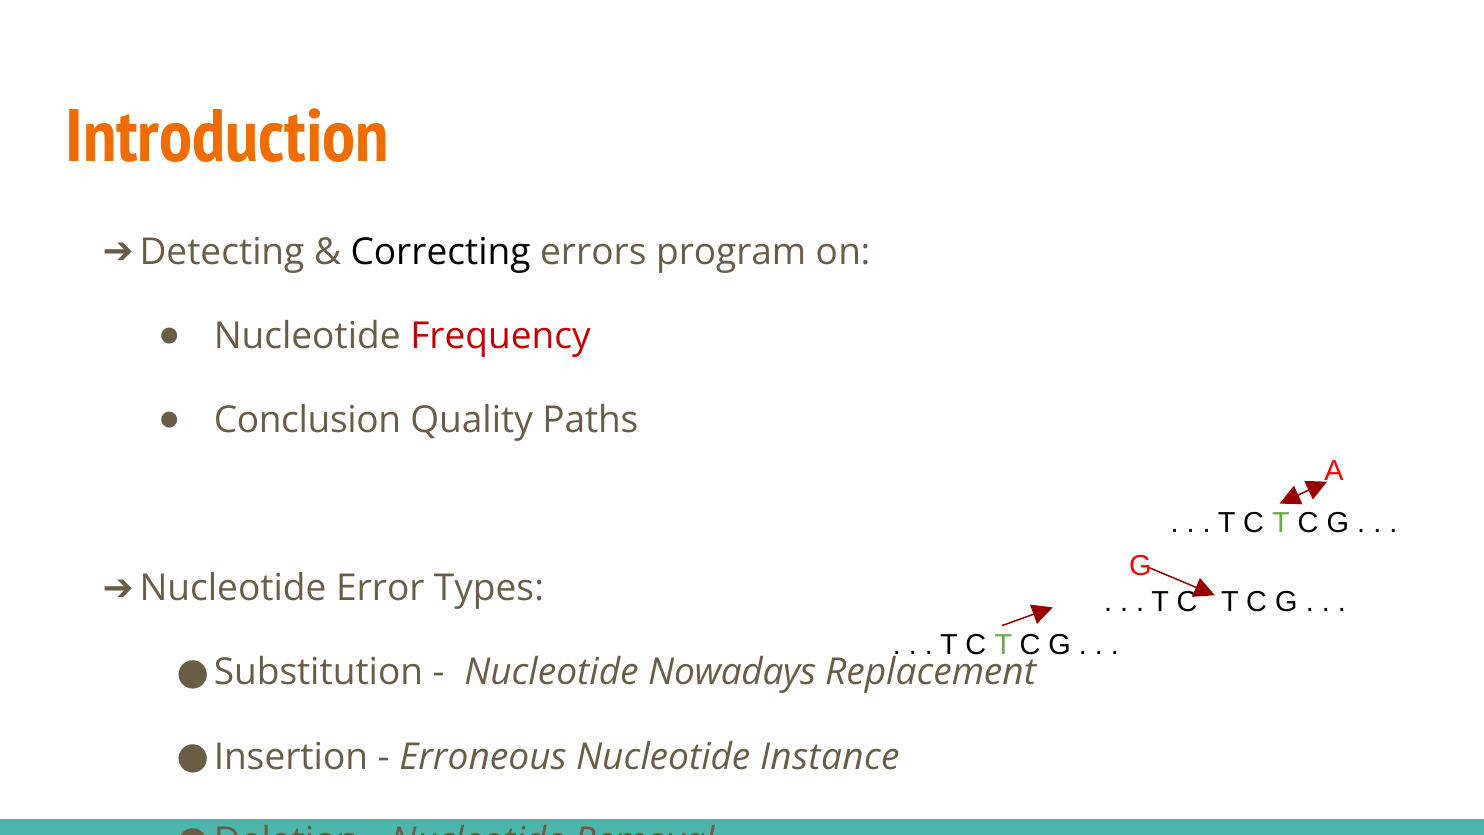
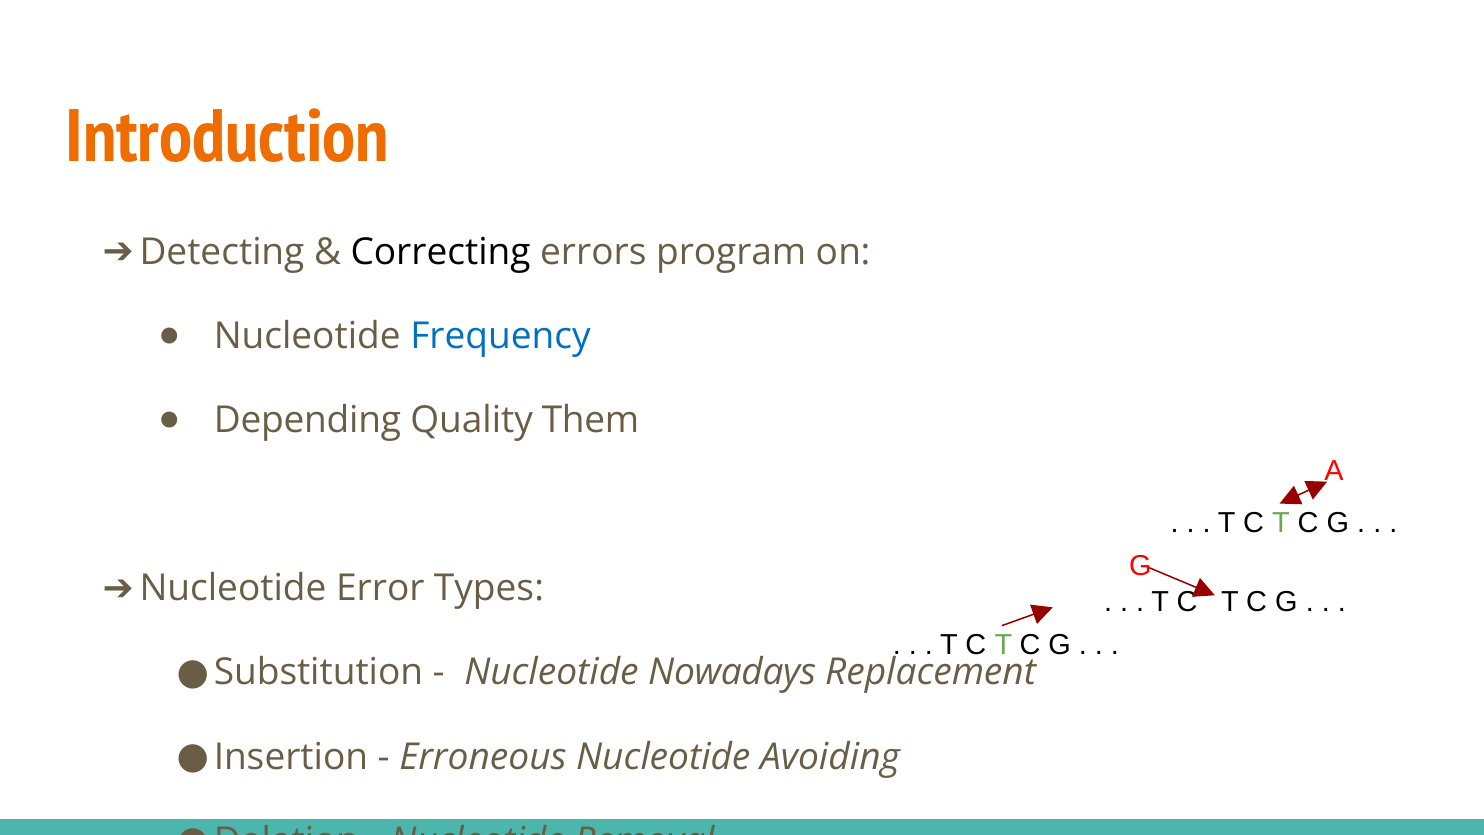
Frequency colour: red -> blue
Conclusion: Conclusion -> Depending
Paths: Paths -> Them
Instance: Instance -> Avoiding
